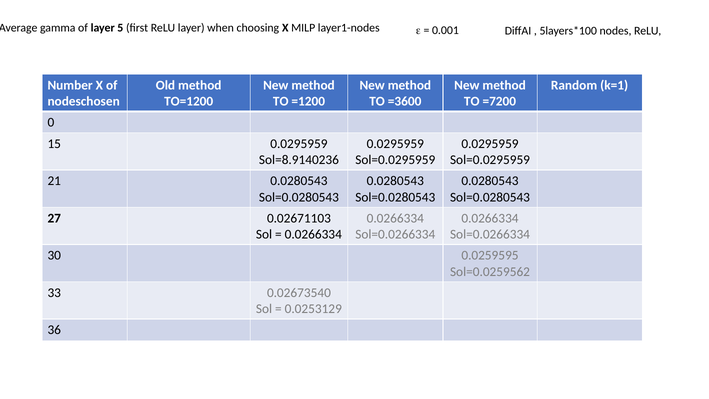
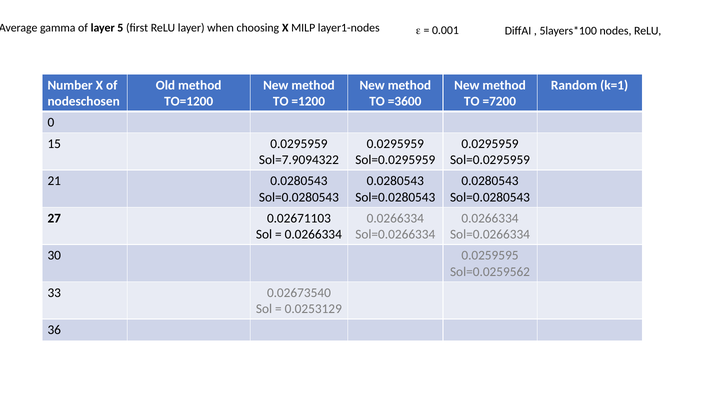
Sol=8.9140236: Sol=8.9140236 -> Sol=7.9094322
